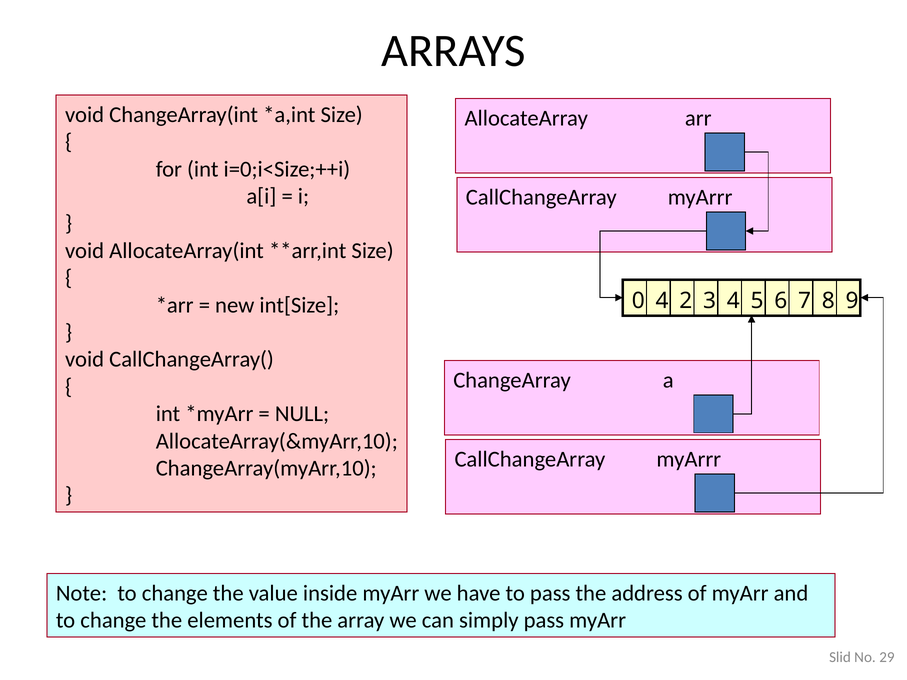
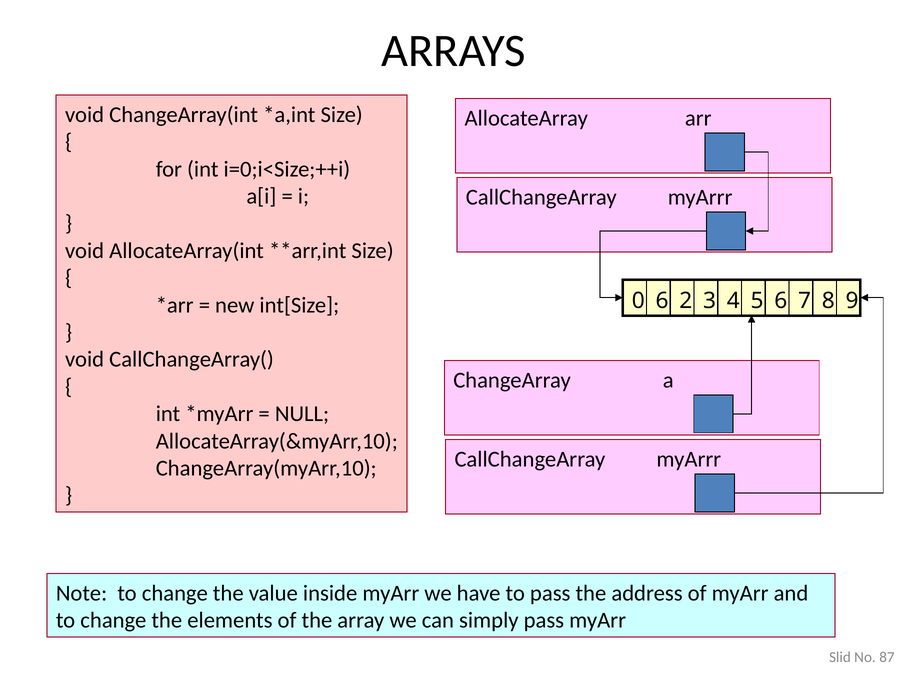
0 4: 4 -> 6
29: 29 -> 87
